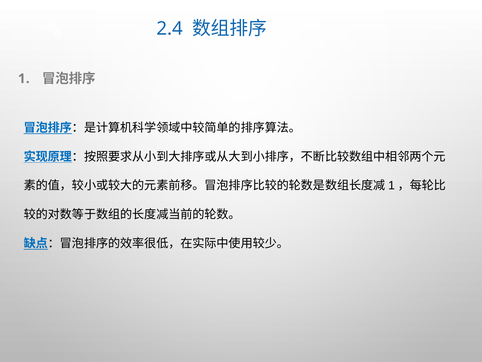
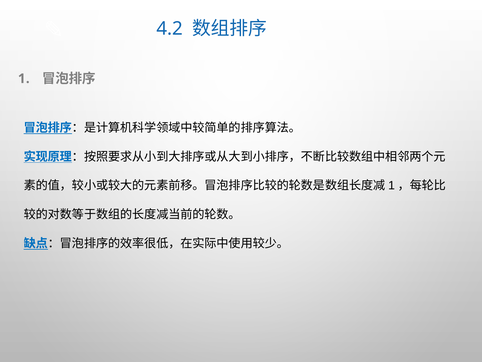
2.4: 2.4 -> 4.2
